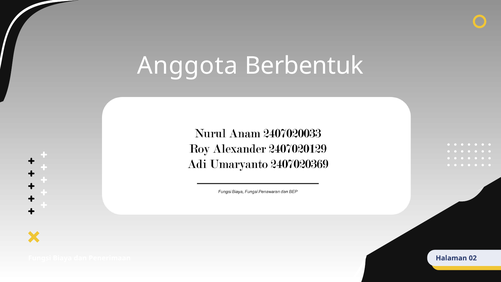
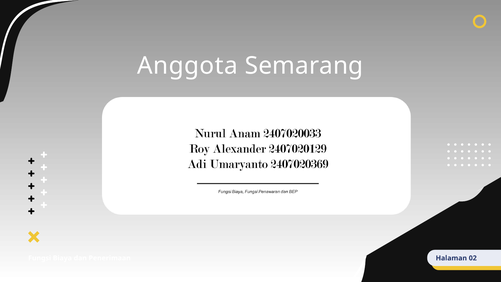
Berbentuk: Berbentuk -> Semarang
